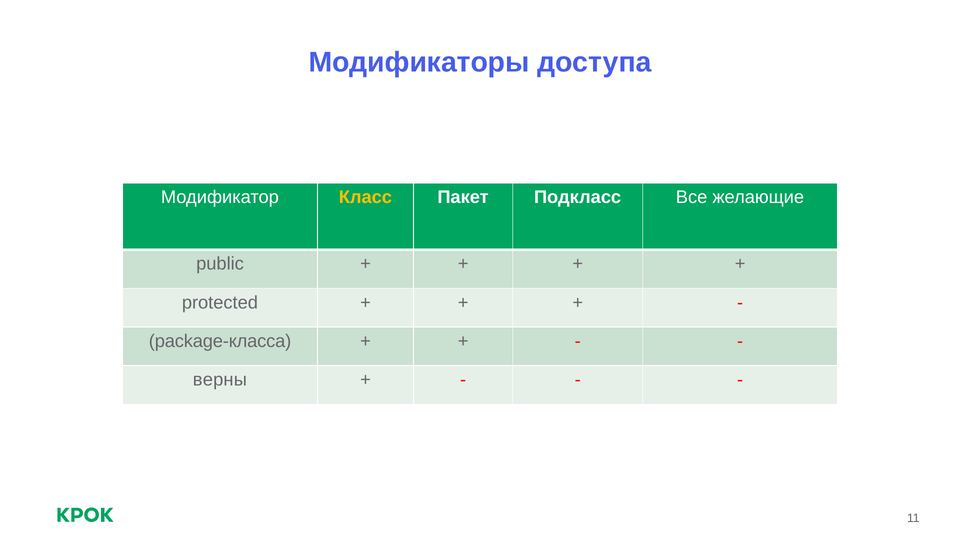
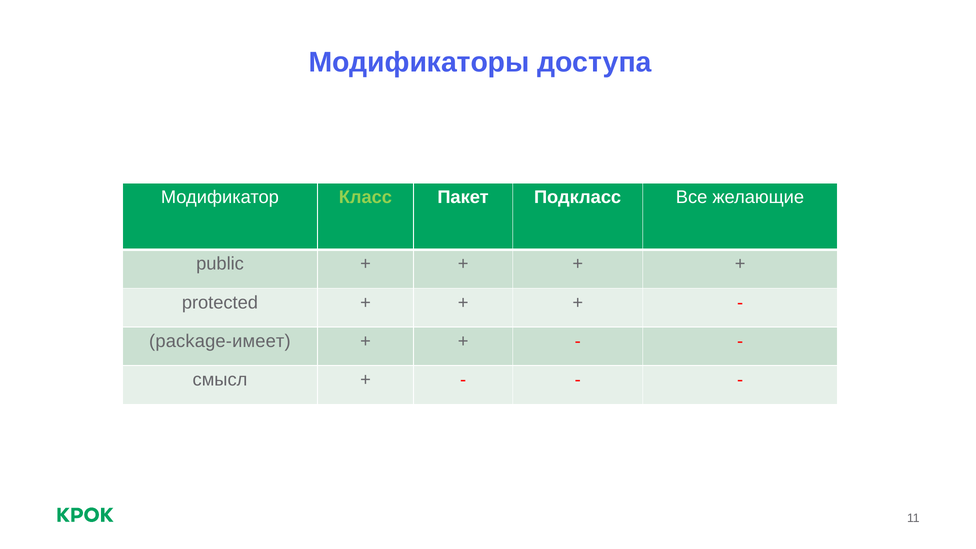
Класс colour: yellow -> light green
package-класса: package-класса -> package-имеет
верны: верны -> смысл
